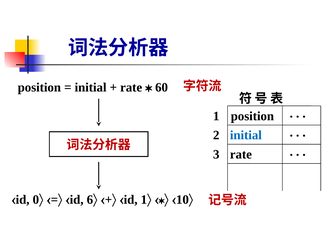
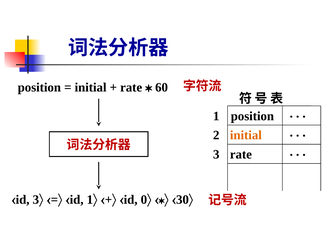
initial at (246, 135) colour: blue -> orange
0 at (36, 199): 0 -> 3
6 at (90, 199): 6 -> 1
1 at (144, 199): 1 -> 0
10: 10 -> 30
